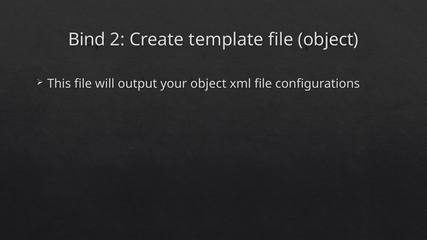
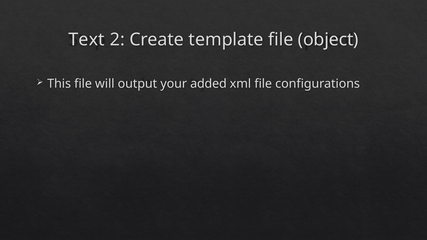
Bind: Bind -> Text
your object: object -> added
